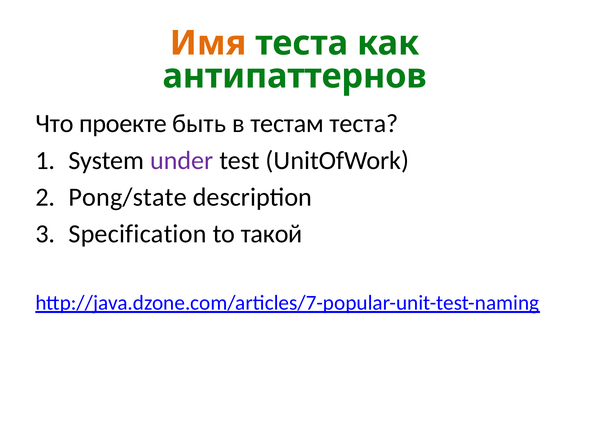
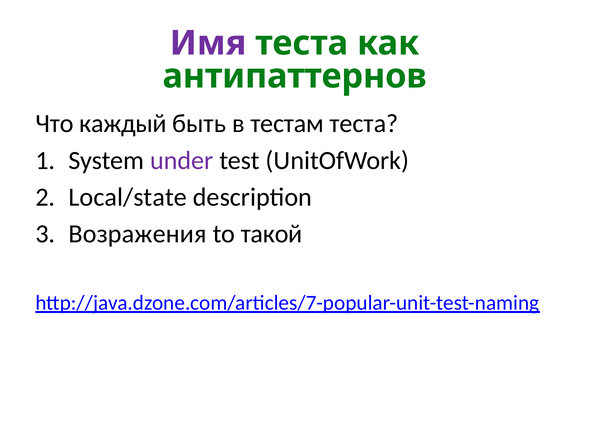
Имя colour: orange -> purple
проекте: проекте -> каждый
Pong/state: Pong/state -> Local/state
Specification: Specification -> Возражения
